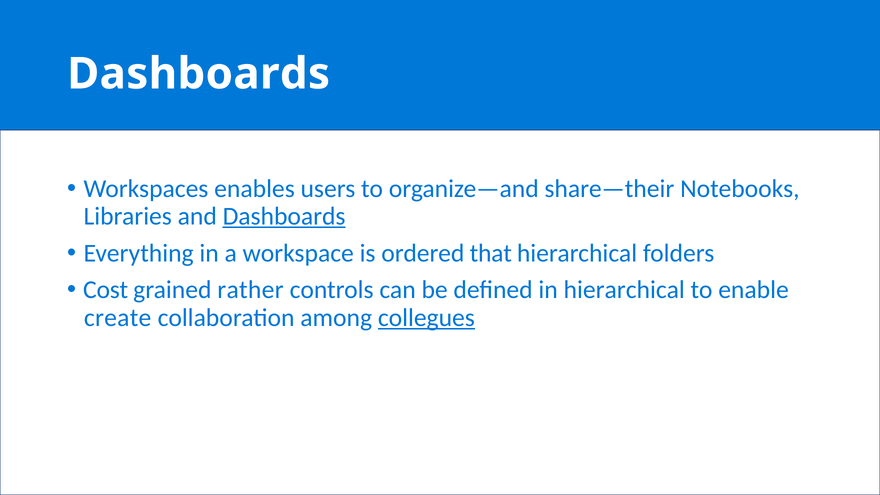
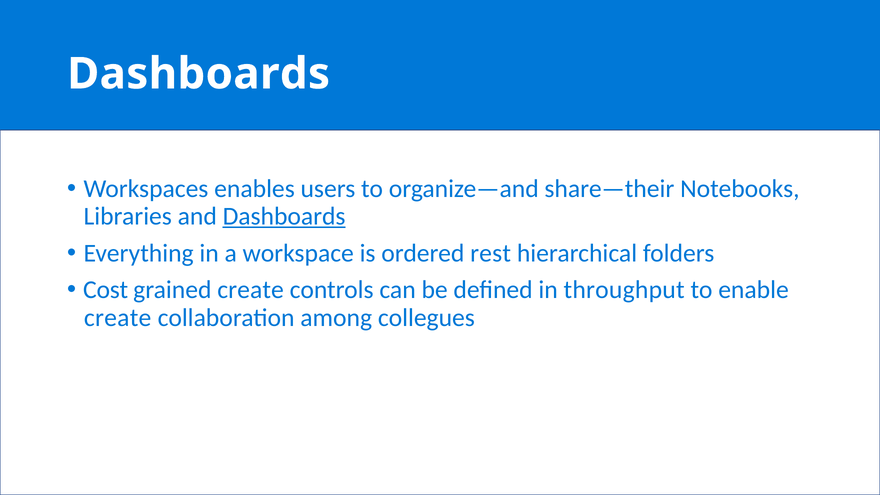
that: that -> rest
grained rather: rather -> create
in hierarchical: hierarchical -> throughput
collegues underline: present -> none
